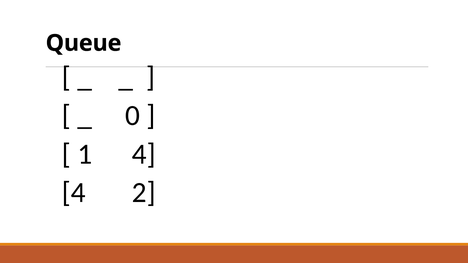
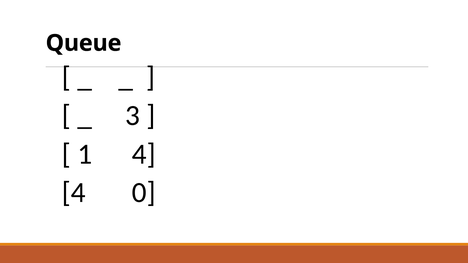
0: 0 -> 3
2: 2 -> 0
